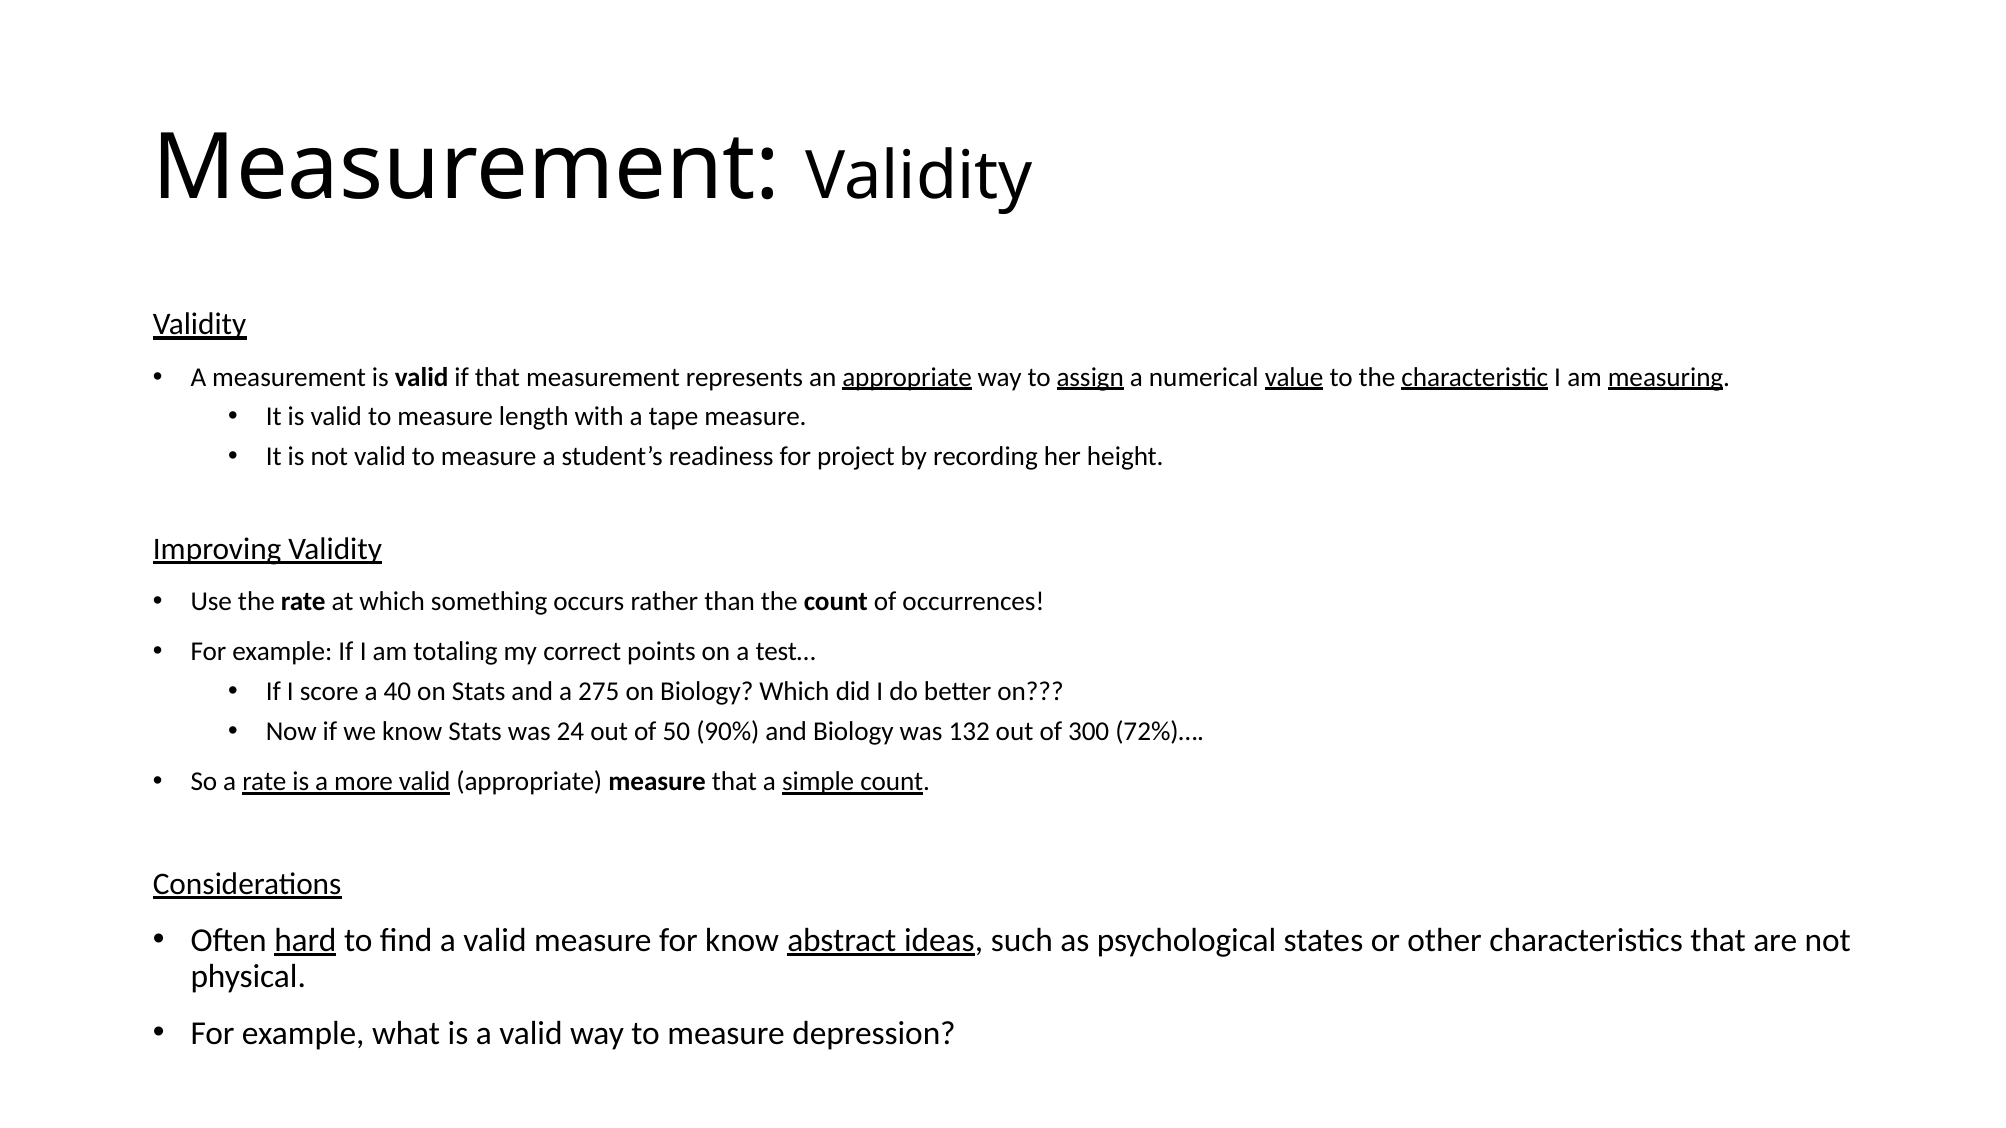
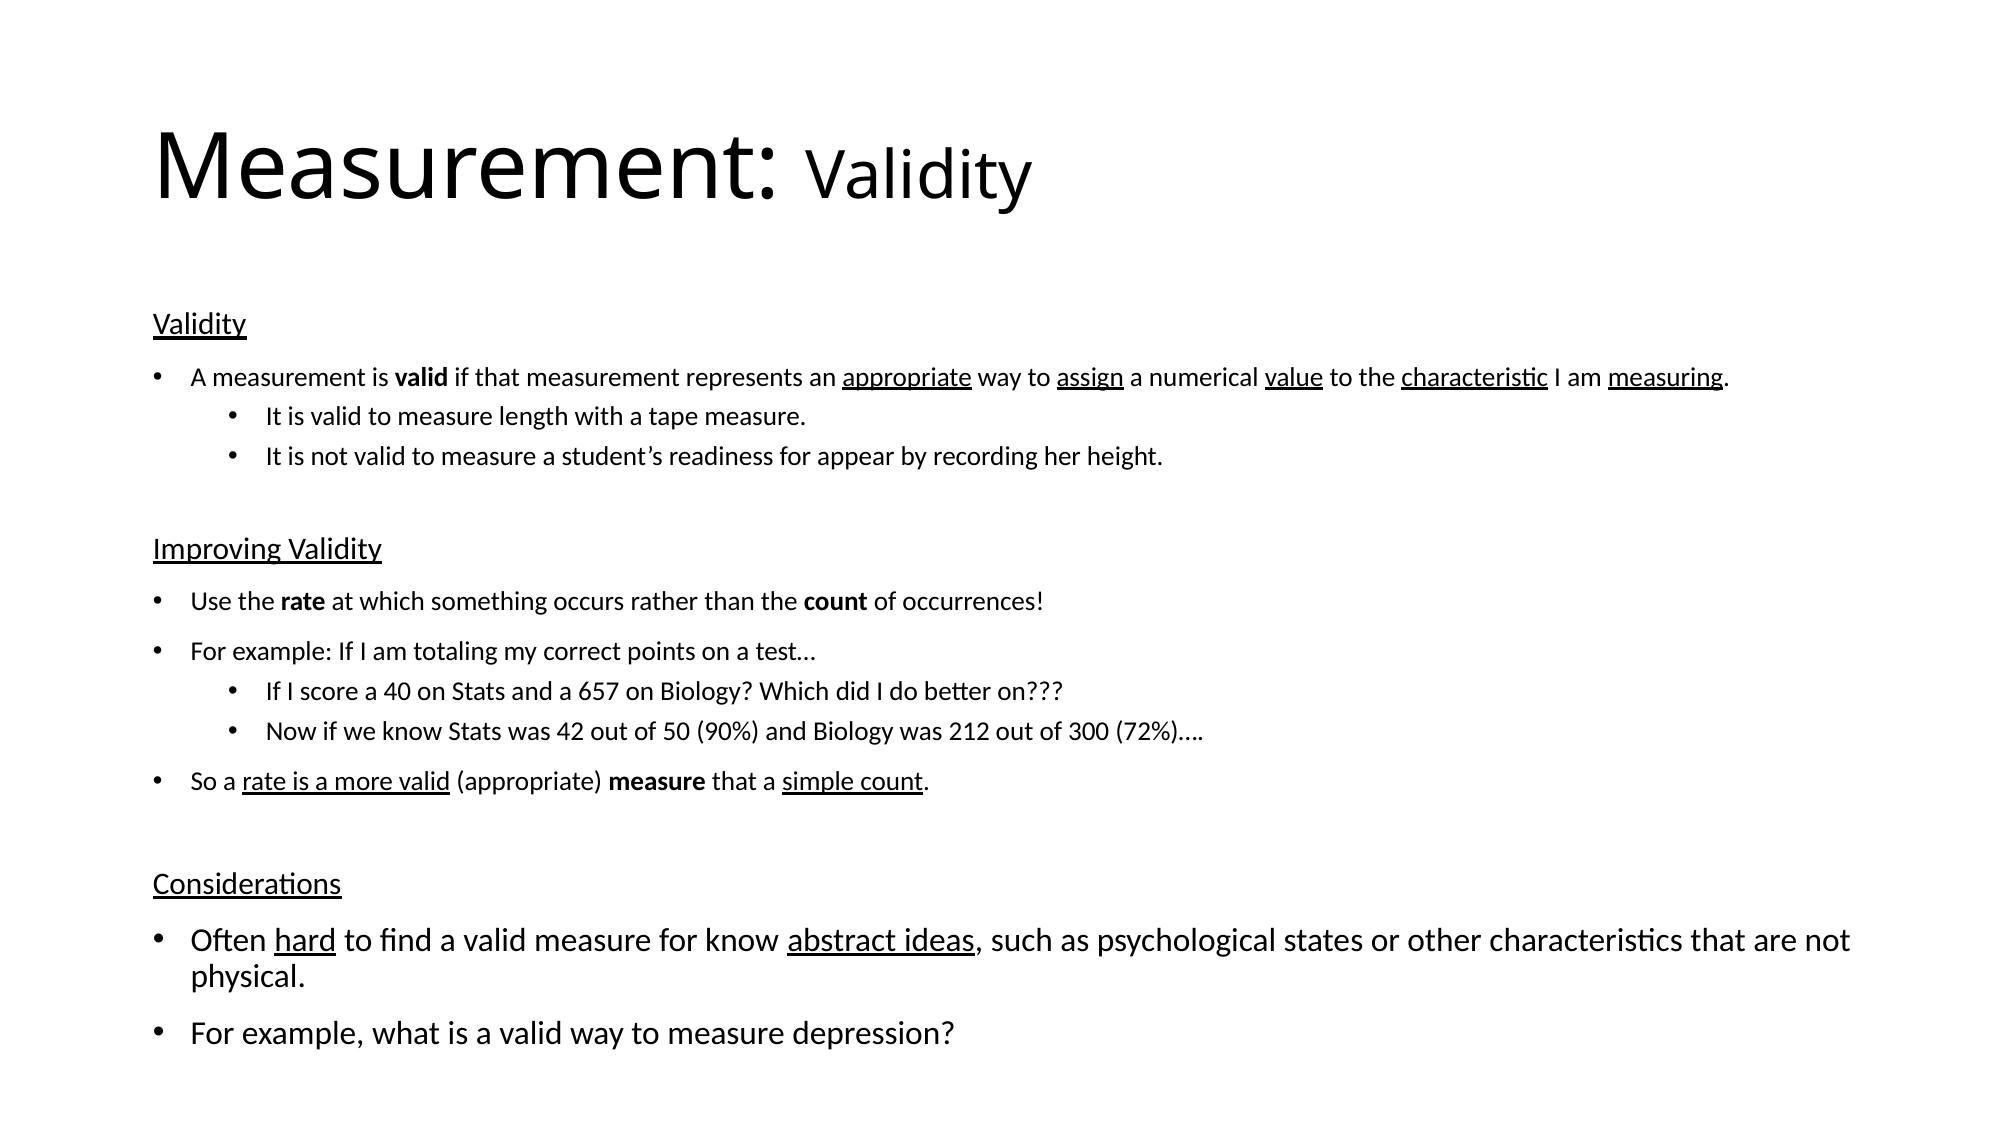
project: project -> appear
275: 275 -> 657
24: 24 -> 42
132: 132 -> 212
